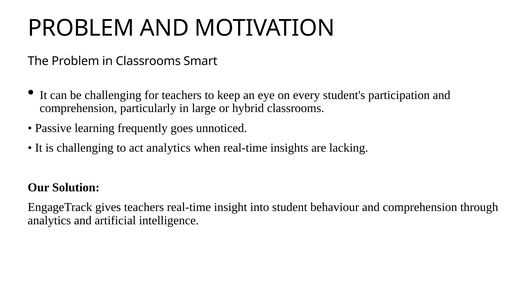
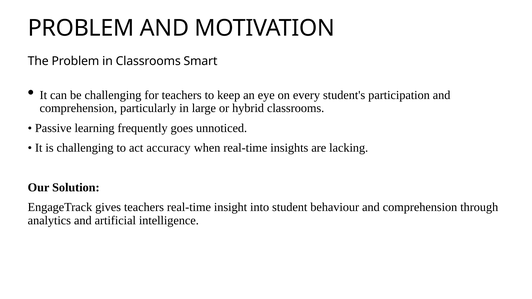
act analytics: analytics -> accuracy
